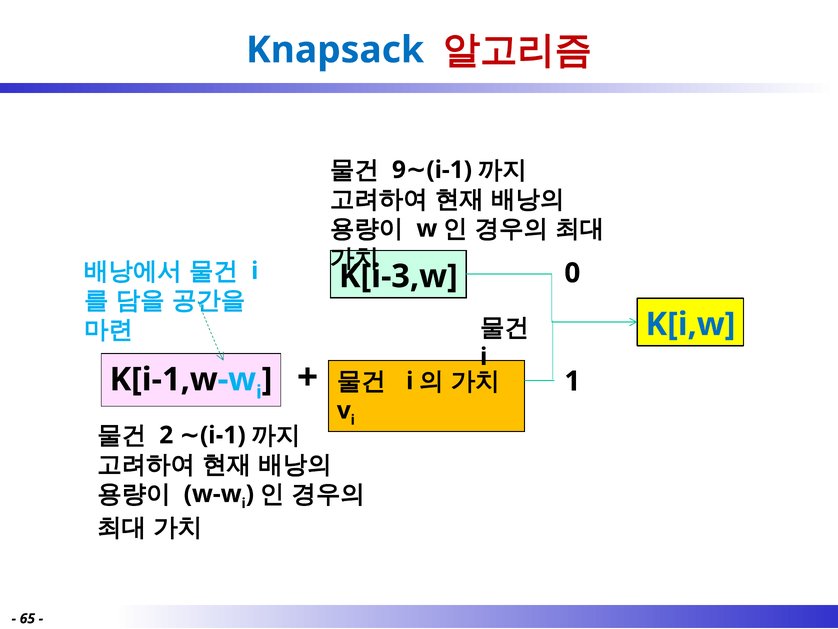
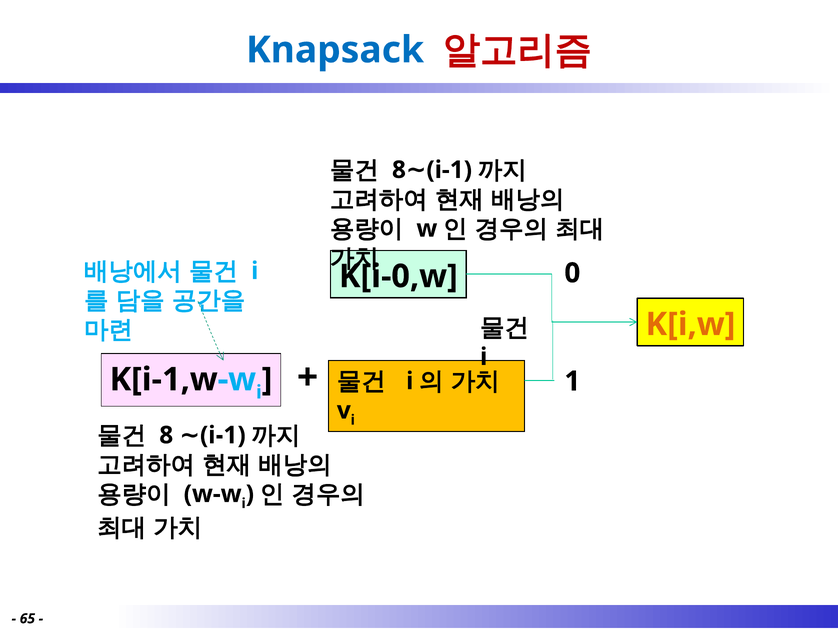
9 at (399, 170): 9 -> 8
K[i-3,w: K[i-3,w -> K[i-0,w
K[i,w colour: blue -> orange
2 at (166, 435): 2 -> 8
